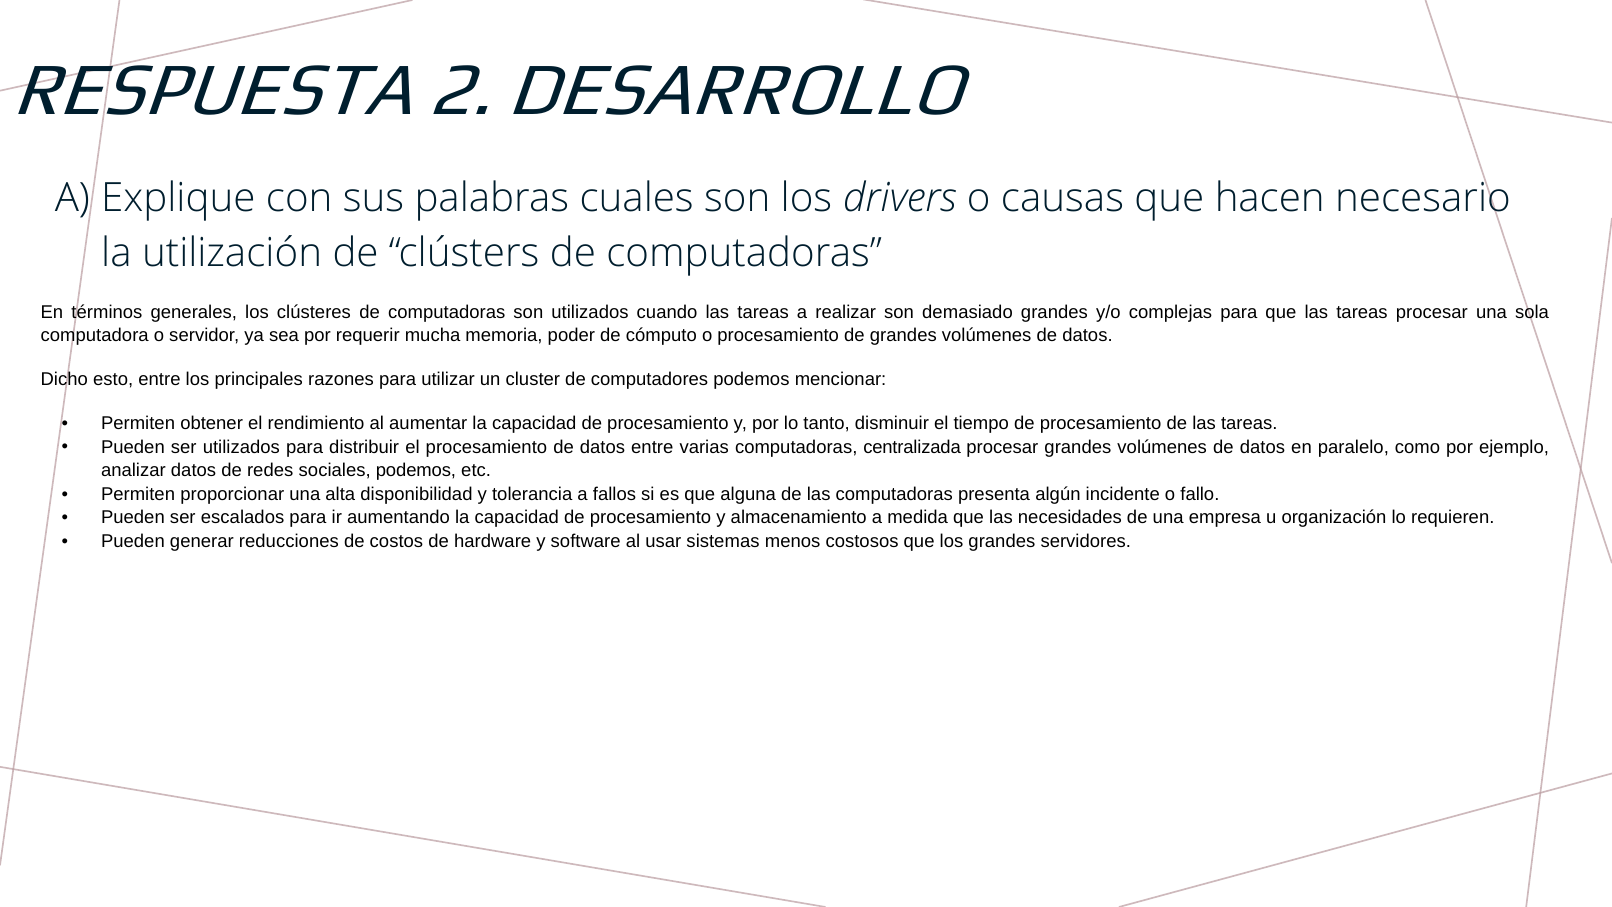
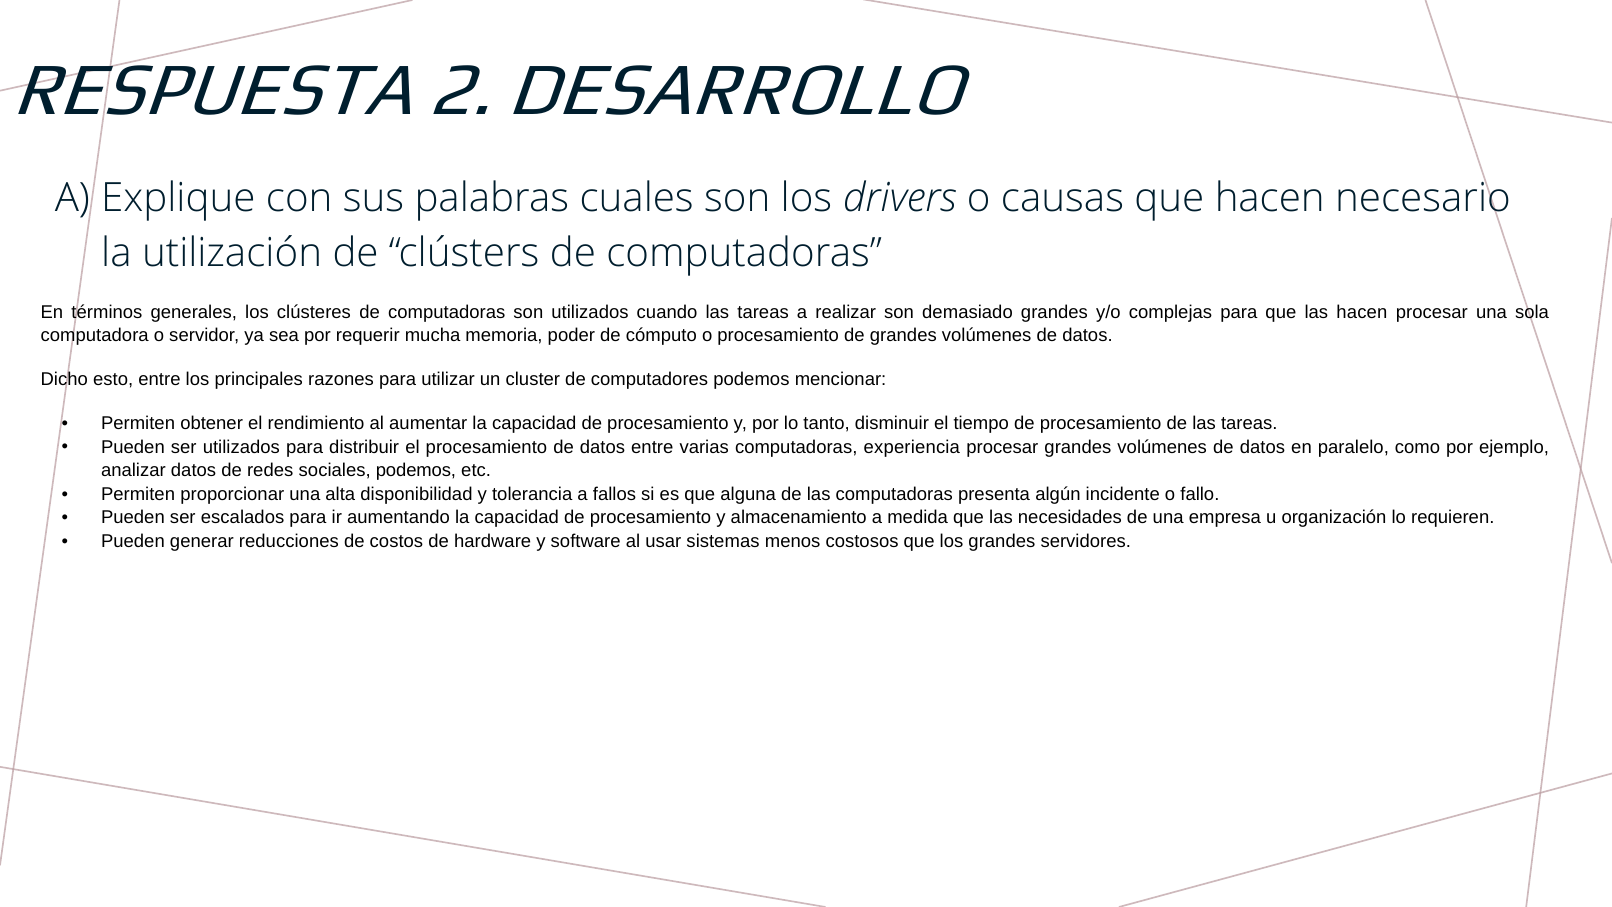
que las tareas: tareas -> hacen
centralizada: centralizada -> experiencia
